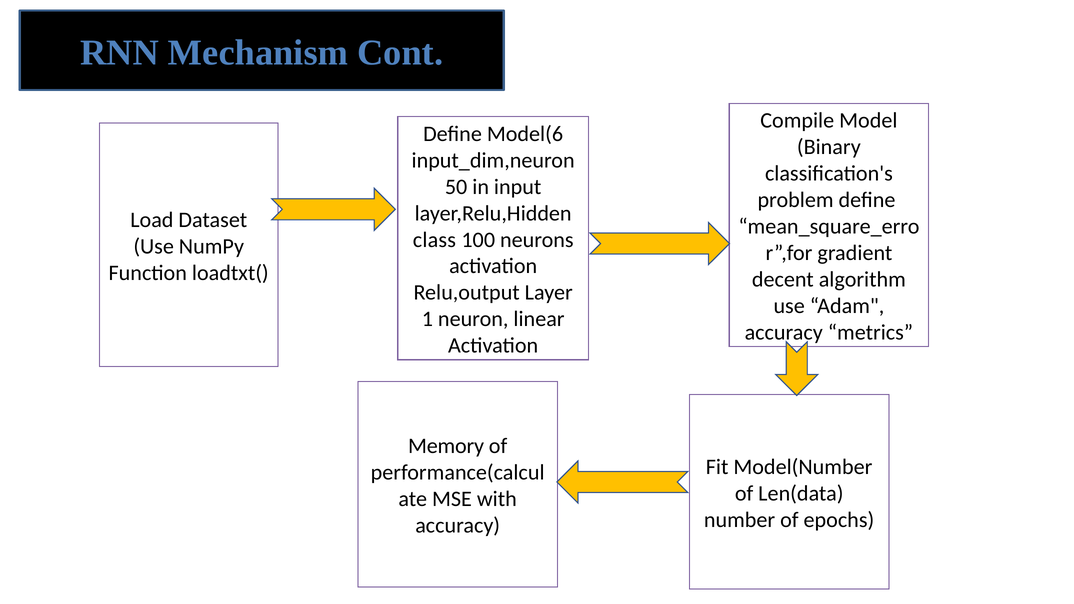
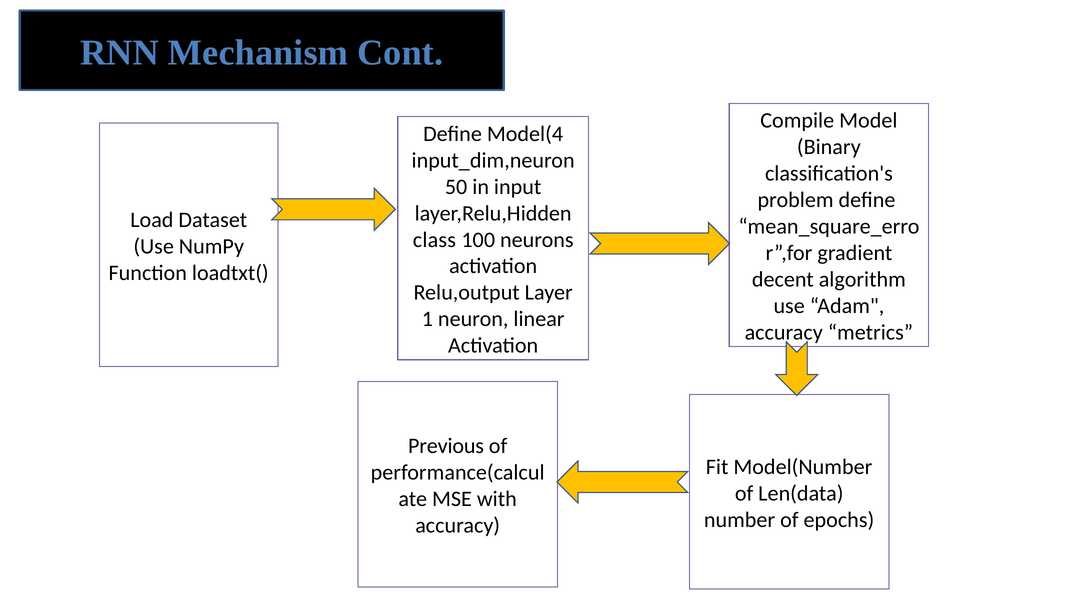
Model(6: Model(6 -> Model(4
Memory: Memory -> Previous
